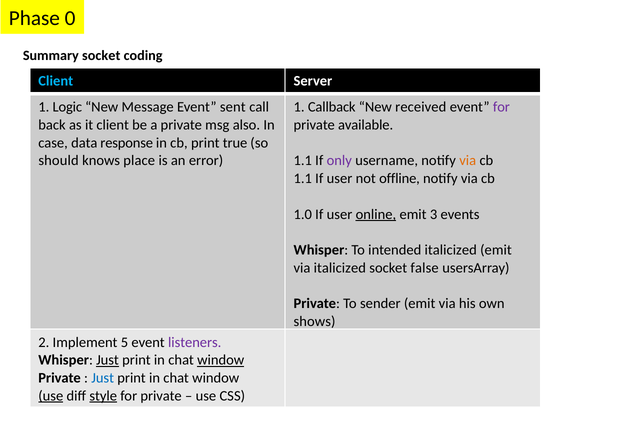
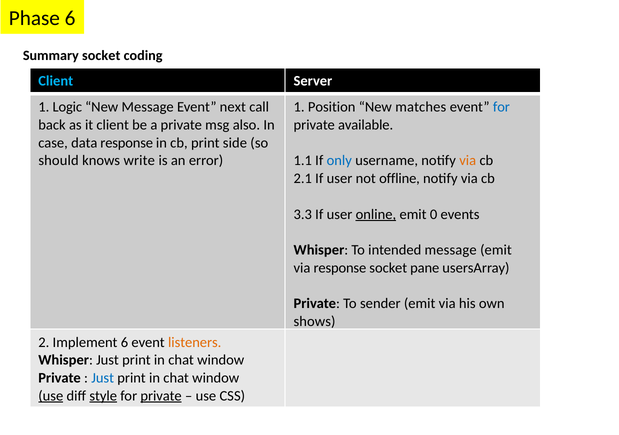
Phase 0: 0 -> 6
sent: sent -> next
Callback: Callback -> Position
received: received -> matches
for at (501, 107) colour: purple -> blue
true: true -> side
place: place -> write
only colour: purple -> blue
1.1 at (303, 179): 1.1 -> 2.1
1.0: 1.0 -> 3.3
3: 3 -> 0
intended italicized: italicized -> message
via italicized: italicized -> response
false: false -> pane
Implement 5: 5 -> 6
listeners colour: purple -> orange
Just at (107, 360) underline: present -> none
window at (221, 360) underline: present -> none
private at (161, 396) underline: none -> present
